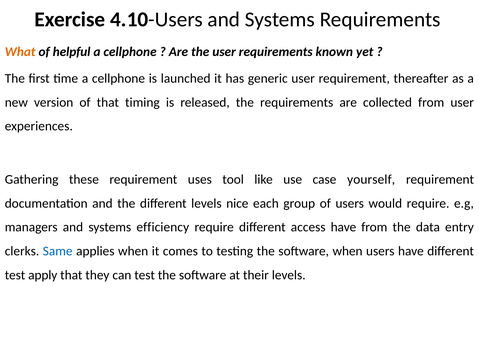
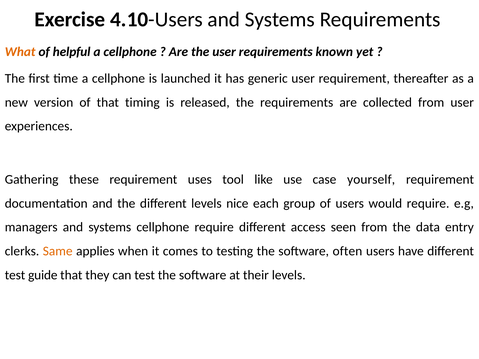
systems efficiency: efficiency -> cellphone
access have: have -> seen
Same colour: blue -> orange
software when: when -> often
apply: apply -> guide
